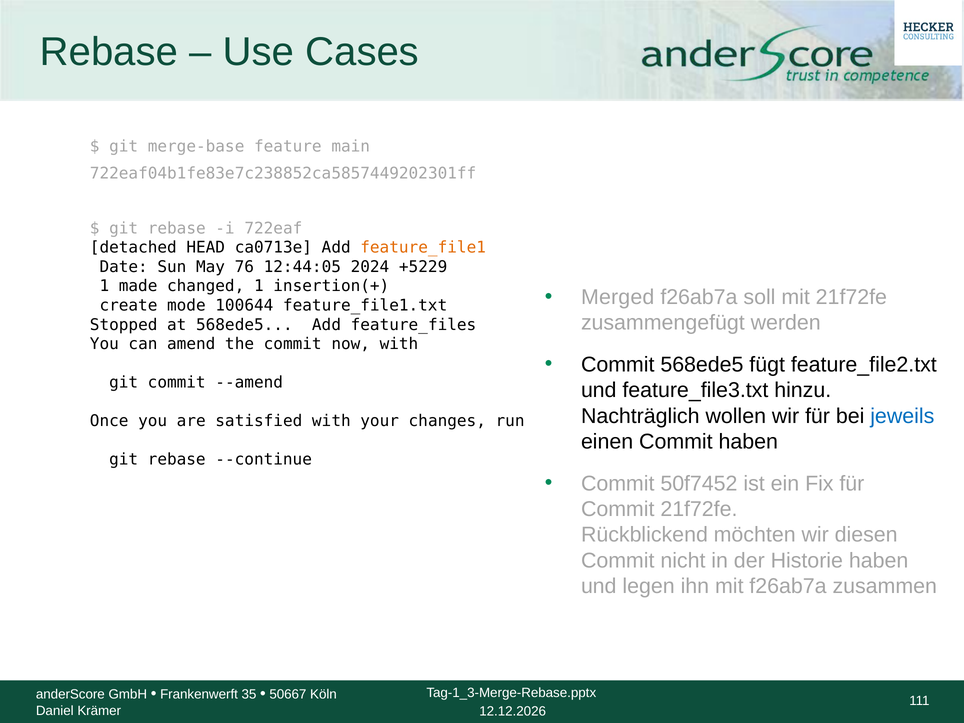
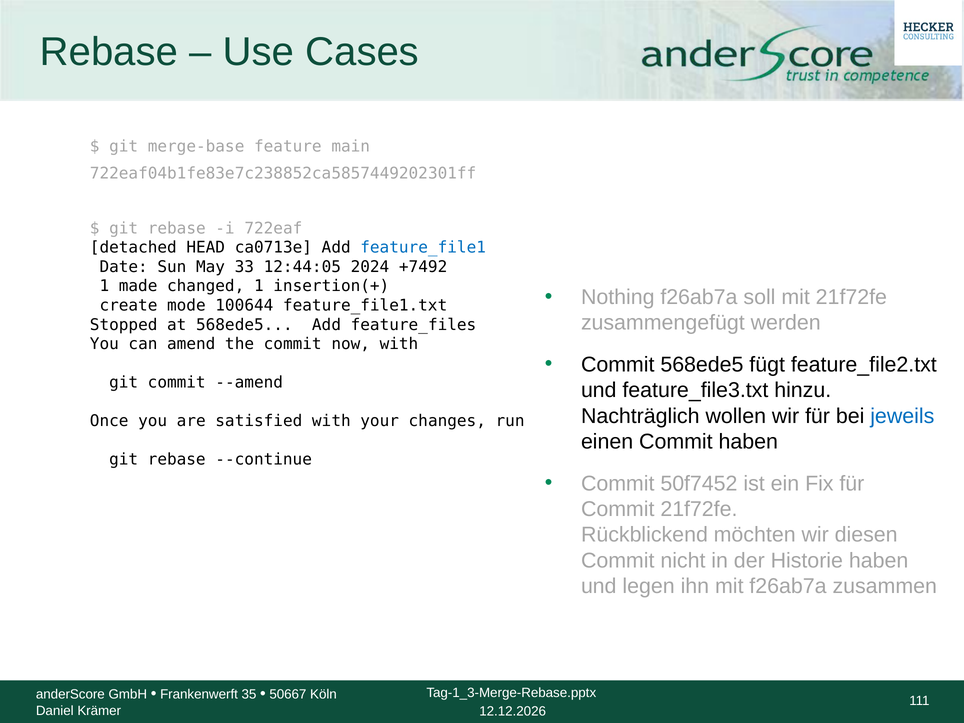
feature_file1 colour: orange -> blue
76: 76 -> 33
+5229: +5229 -> +7492
Merged: Merged -> Nothing
